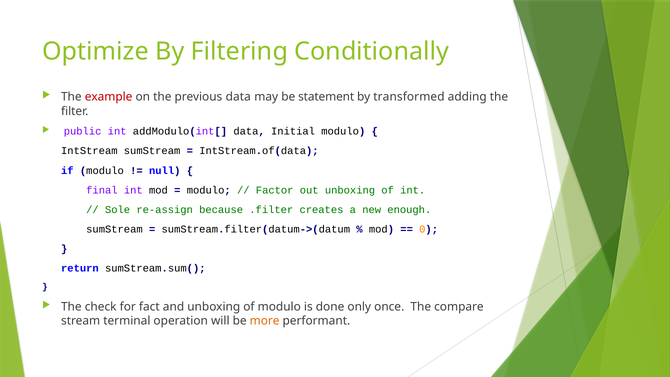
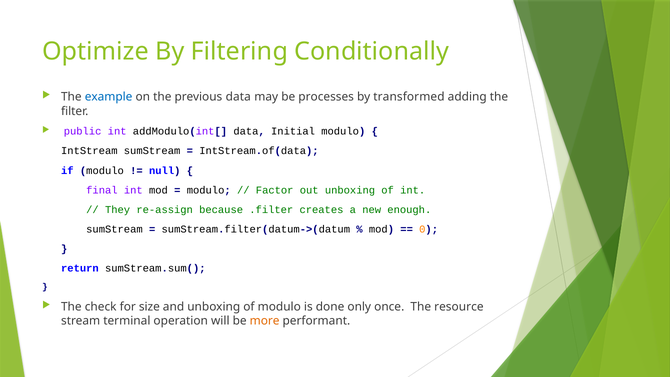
example colour: red -> blue
statement: statement -> processes
Sole: Sole -> They
fact: fact -> size
compare: compare -> resource
